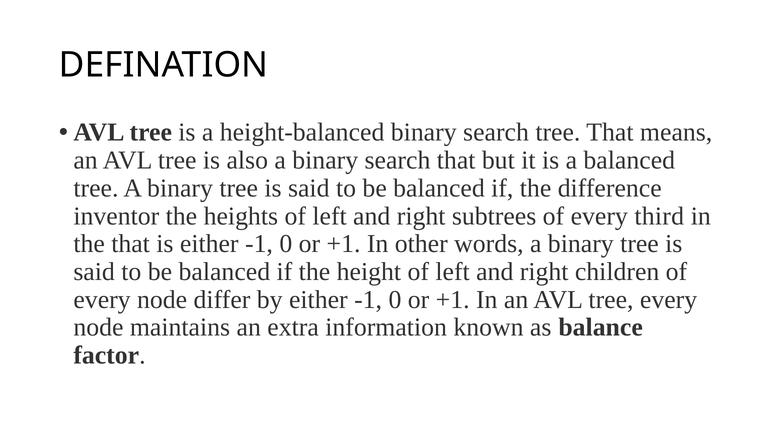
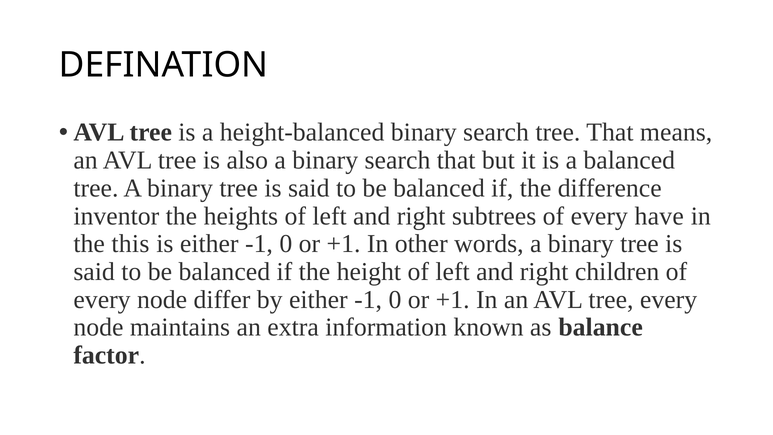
third: third -> have
the that: that -> this
